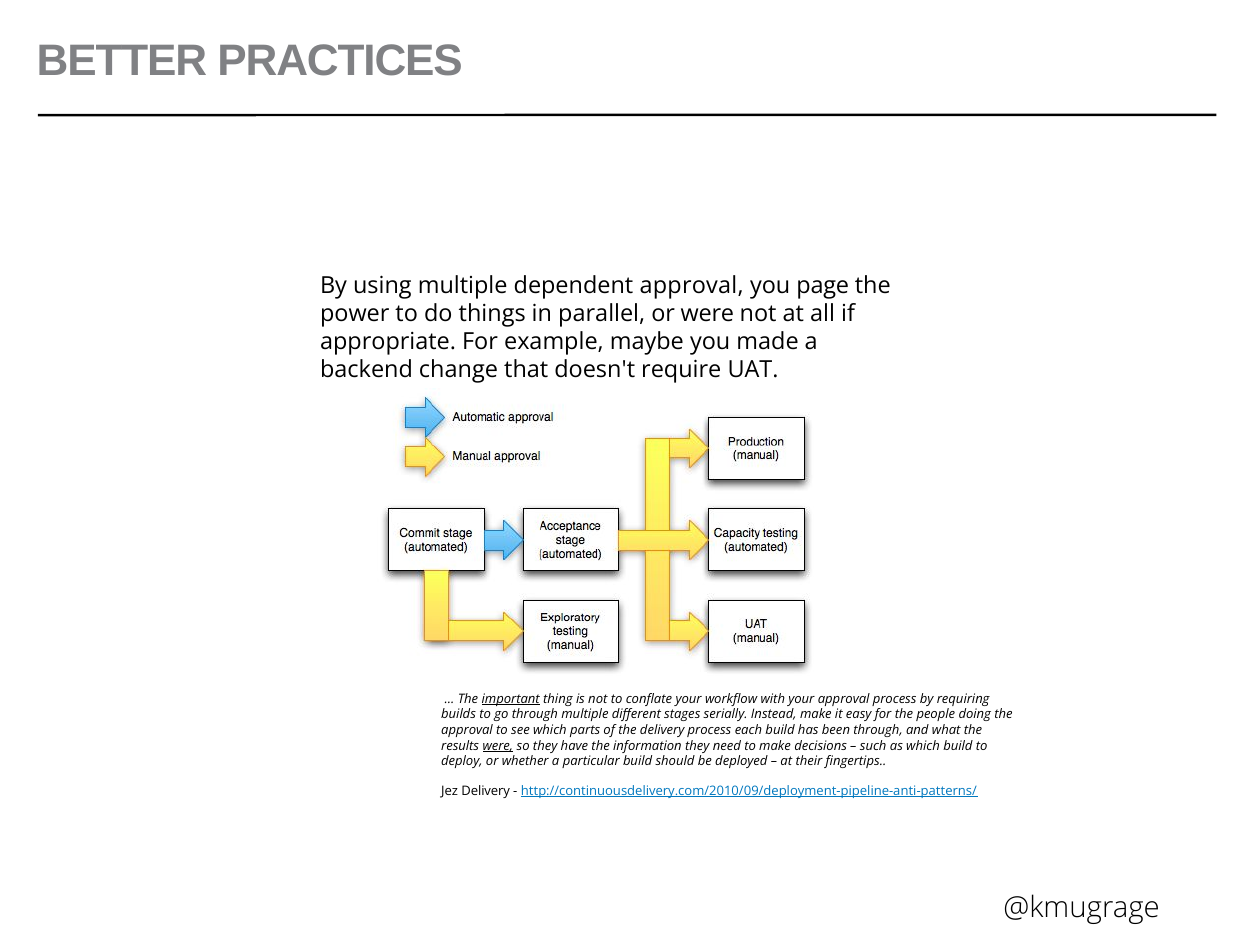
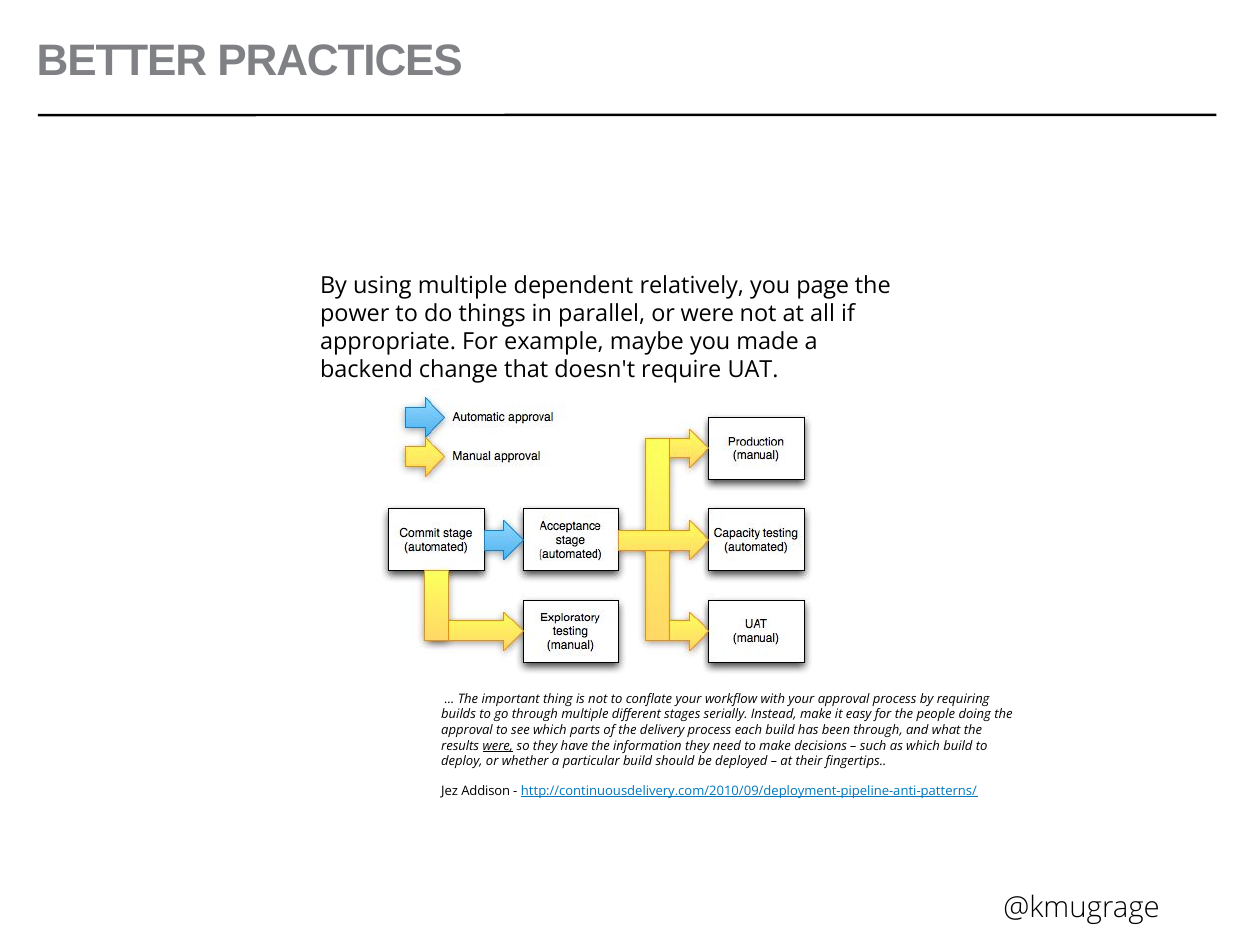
dependent approval: approval -> relatively
important underline: present -> none
Jez Delivery: Delivery -> Addison
